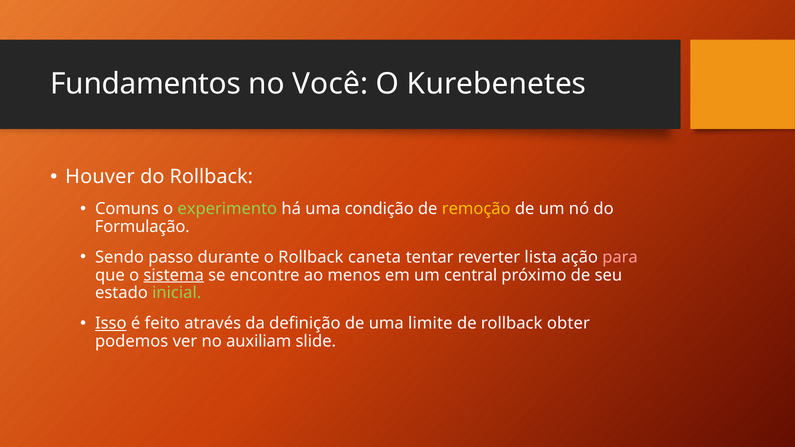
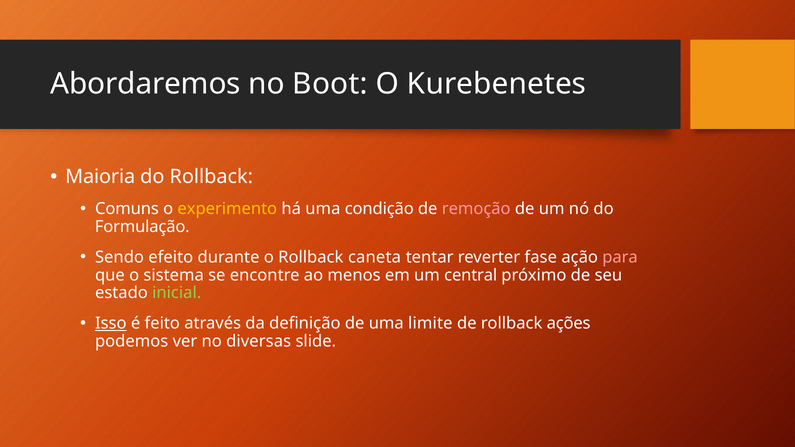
Fundamentos: Fundamentos -> Abordaremos
Você: Você -> Boot
Houver: Houver -> Maioria
experimento colour: light green -> yellow
remoção colour: yellow -> pink
passo: passo -> efeito
lista: lista -> fase
sistema underline: present -> none
obter: obter -> ações
auxiliam: auxiliam -> diversas
